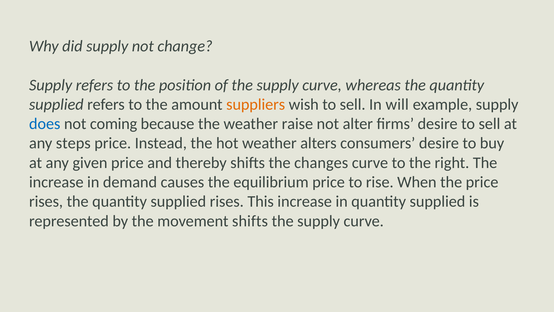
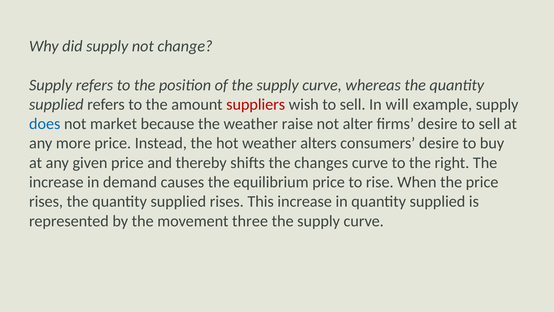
suppliers colour: orange -> red
coming: coming -> market
steps: steps -> more
movement shifts: shifts -> three
